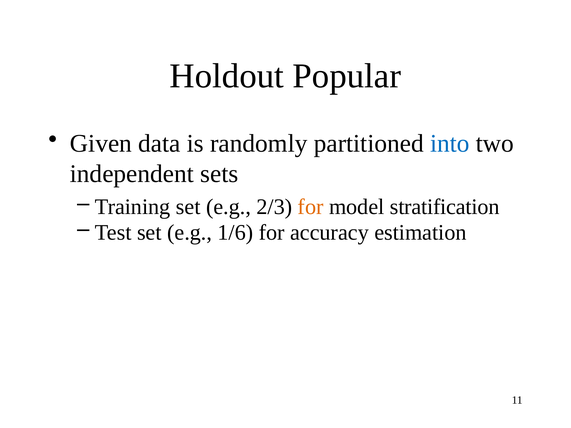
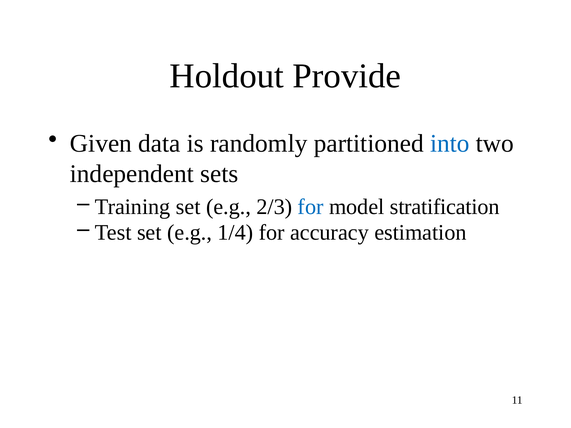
Popular: Popular -> Provide
for at (311, 207) colour: orange -> blue
1/6: 1/6 -> 1/4
